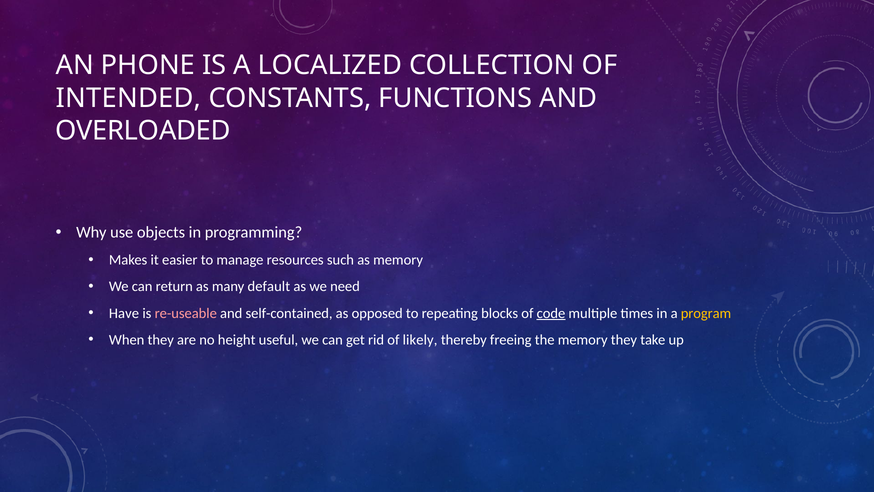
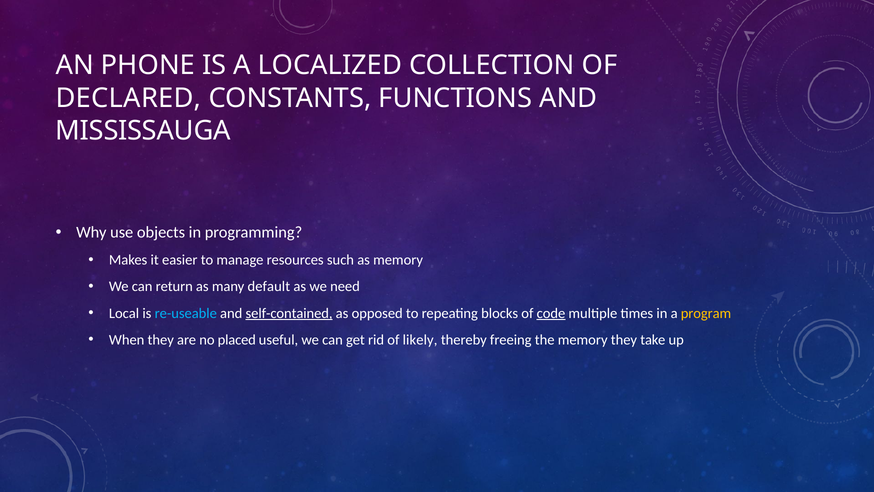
INTENDED: INTENDED -> DECLARED
OVERLOADED: OVERLOADED -> MISSISSAUGA
Have: Have -> Local
re-useable colour: pink -> light blue
self-contained underline: none -> present
height: height -> placed
